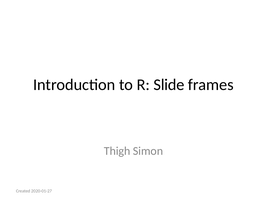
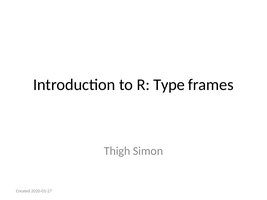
Slide: Slide -> Type
